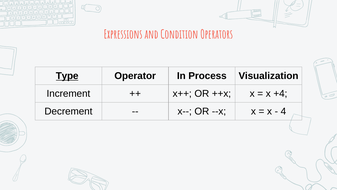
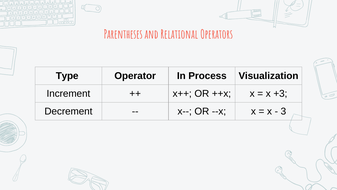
Expressions: Expressions -> Parentheses
Condition: Condition -> Relational
Type underline: present -> none
+4: +4 -> +3
4: 4 -> 3
